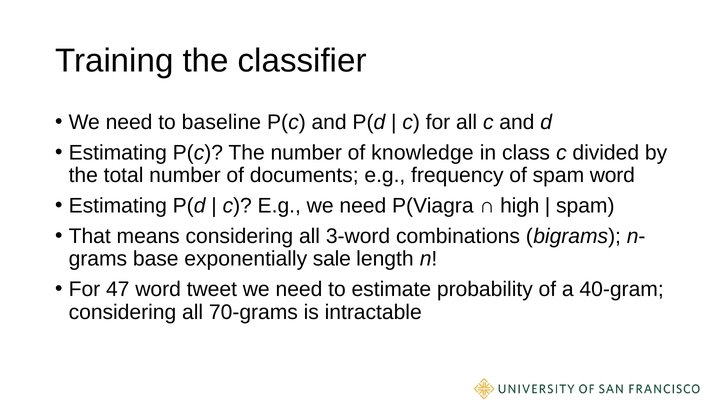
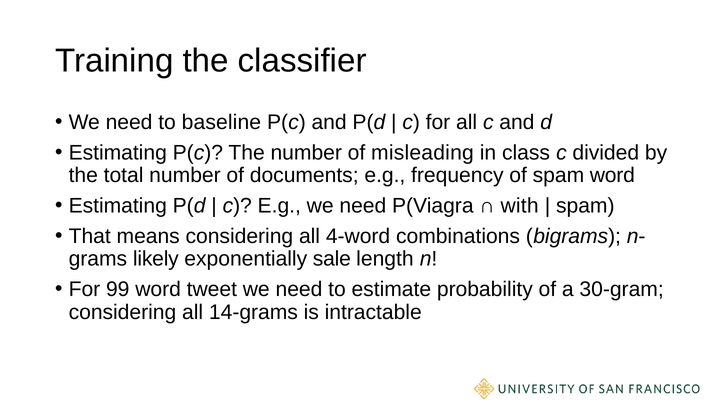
knowledge: knowledge -> misleading
high: high -> with
3-word: 3-word -> 4-word
base: base -> likely
47: 47 -> 99
40-gram: 40-gram -> 30-gram
70-grams: 70-grams -> 14-grams
